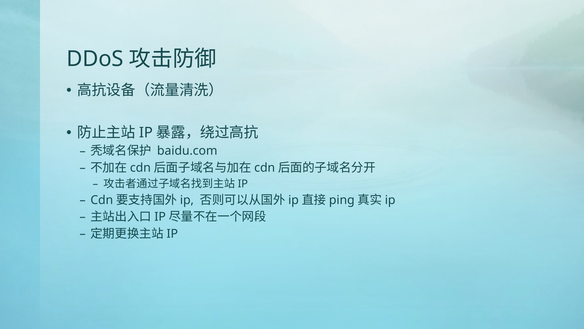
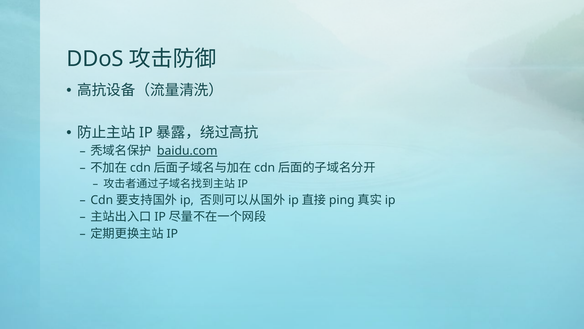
baidu.com underline: none -> present
